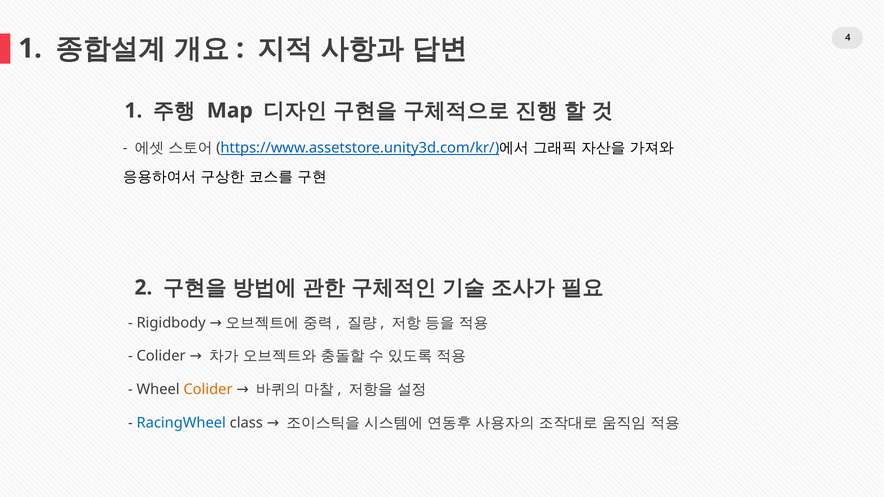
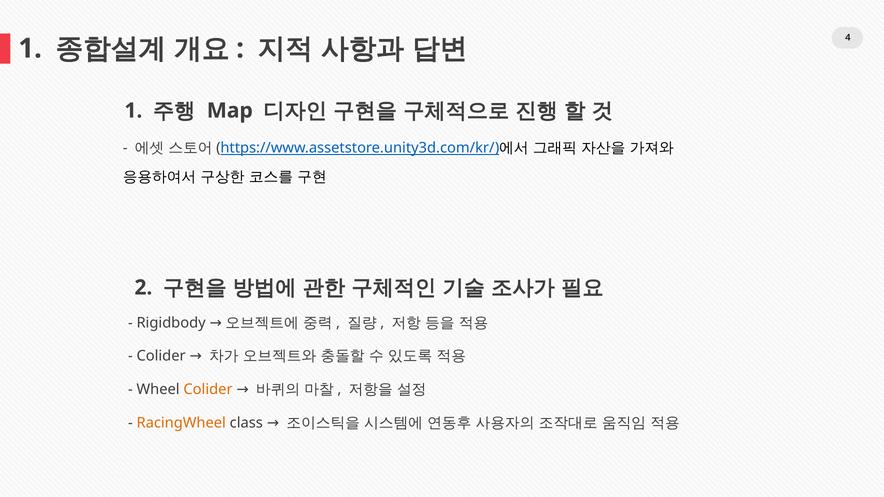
RacingWheel colour: blue -> orange
